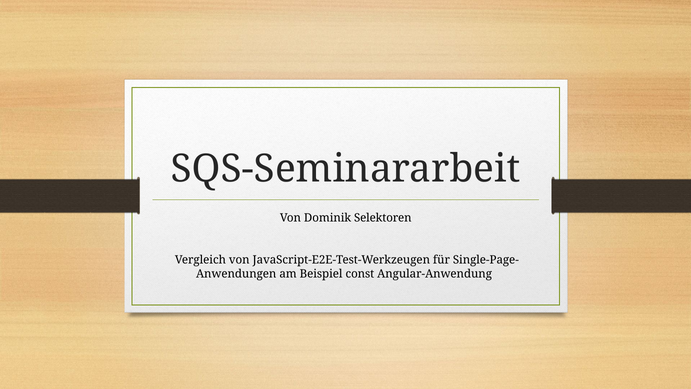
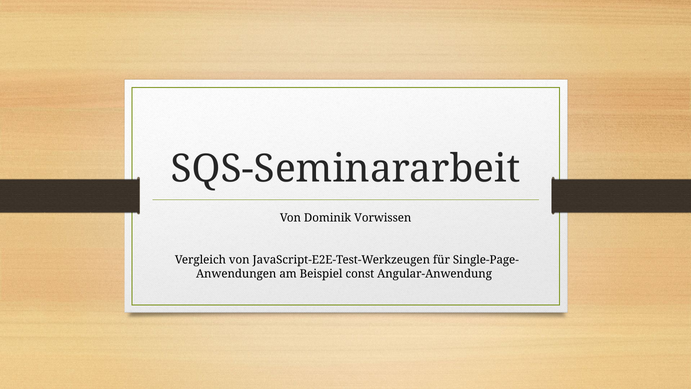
Selektoren: Selektoren -> Vorwissen
